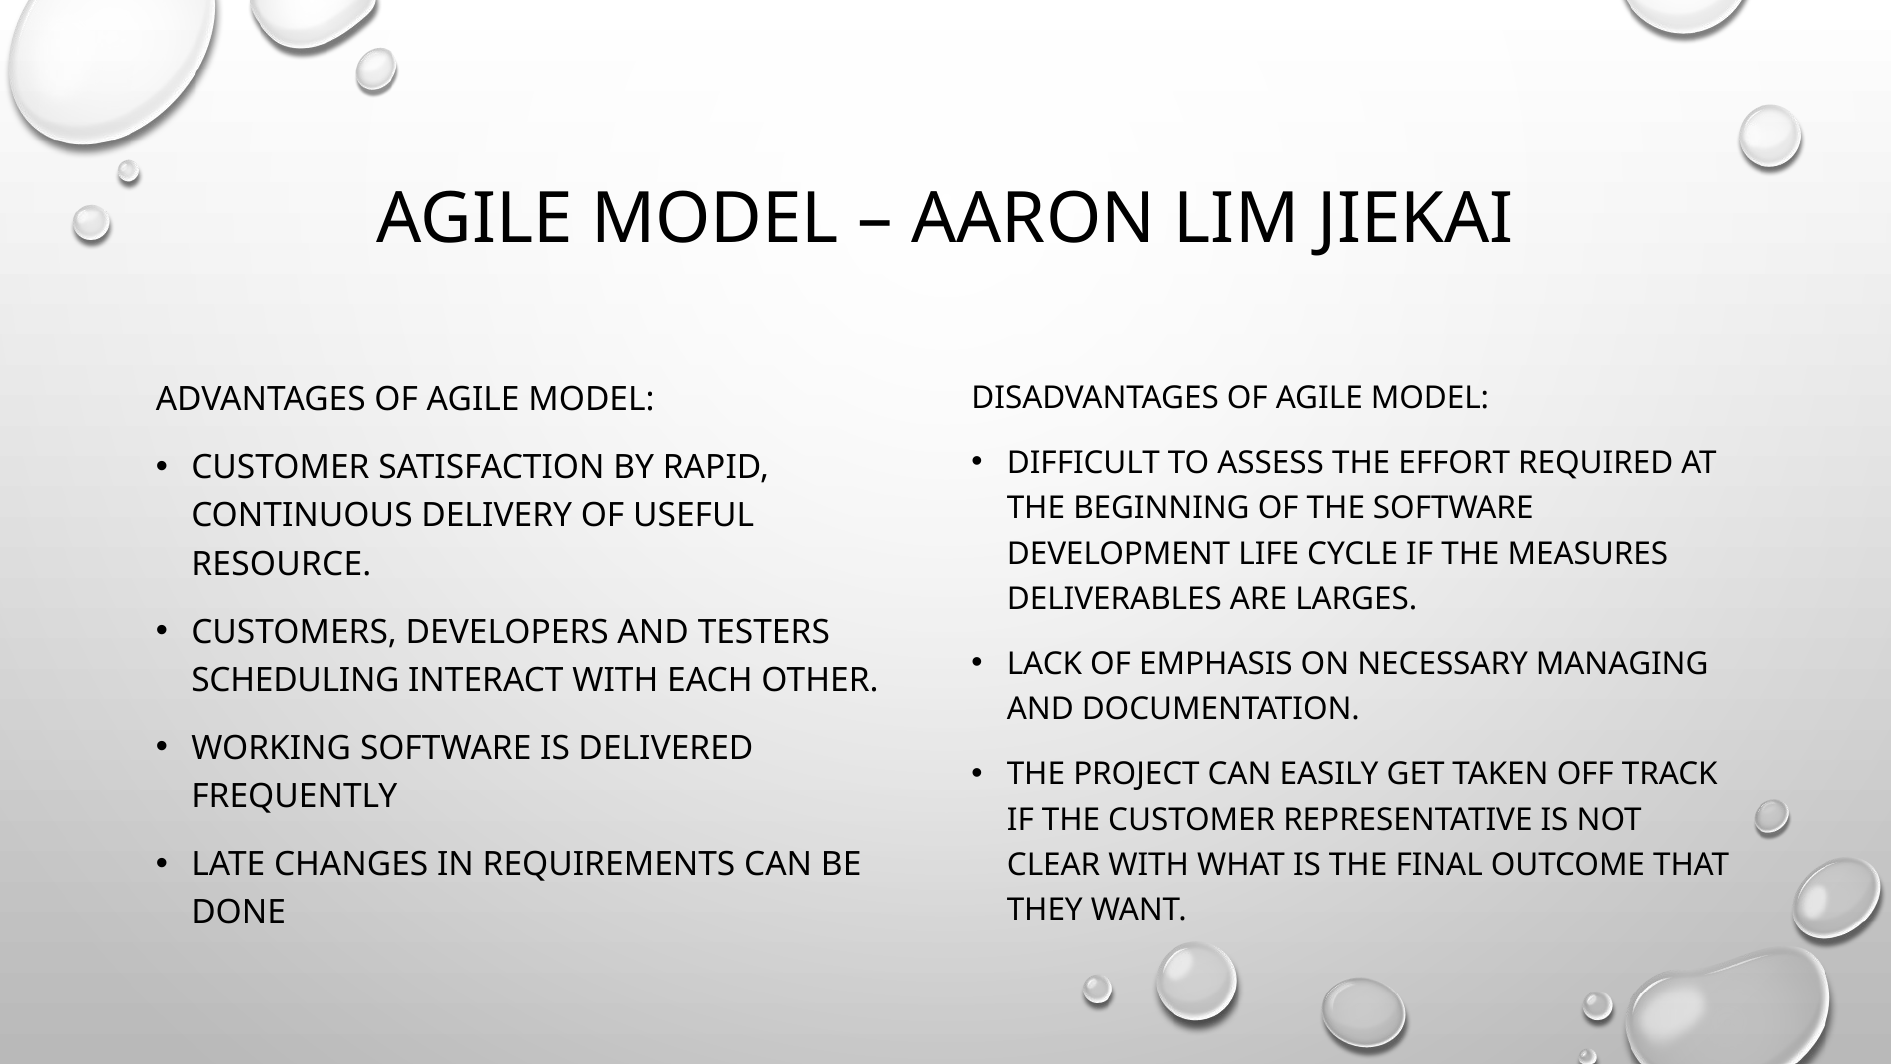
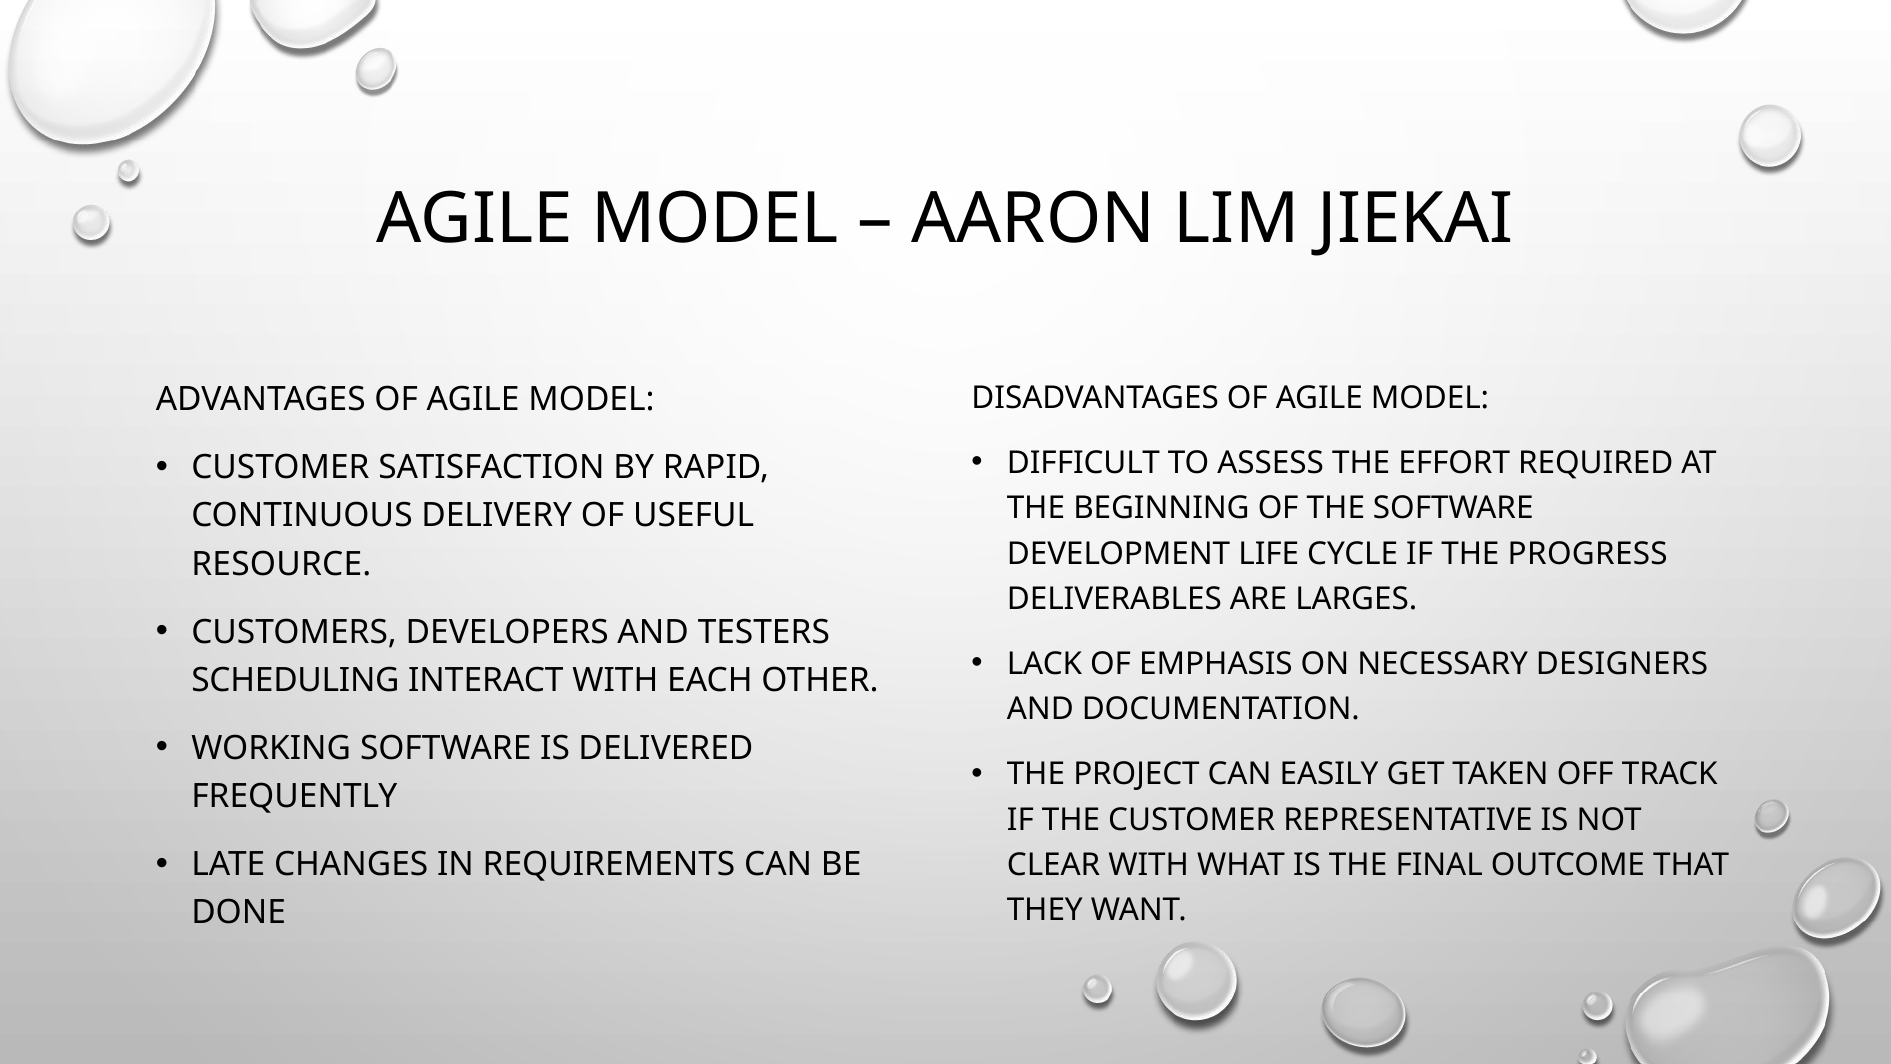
MEASURES: MEASURES -> PROGRESS
MANAGING: MANAGING -> DESIGNERS
